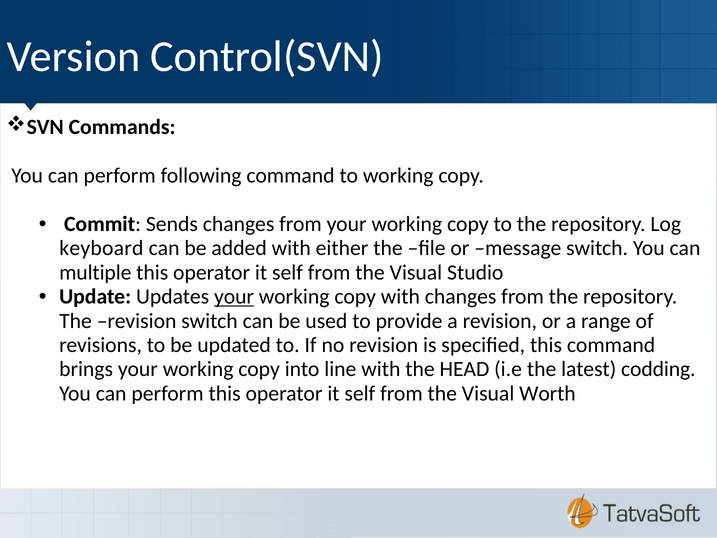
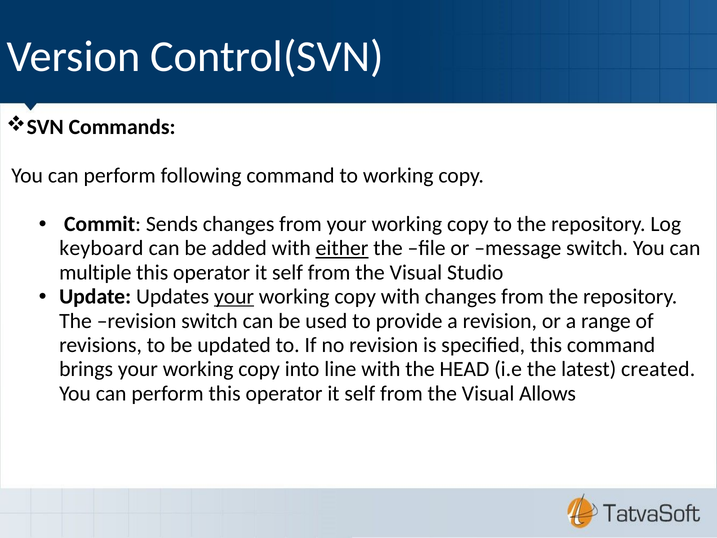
either underline: none -> present
codding: codding -> created
Worth: Worth -> Allows
